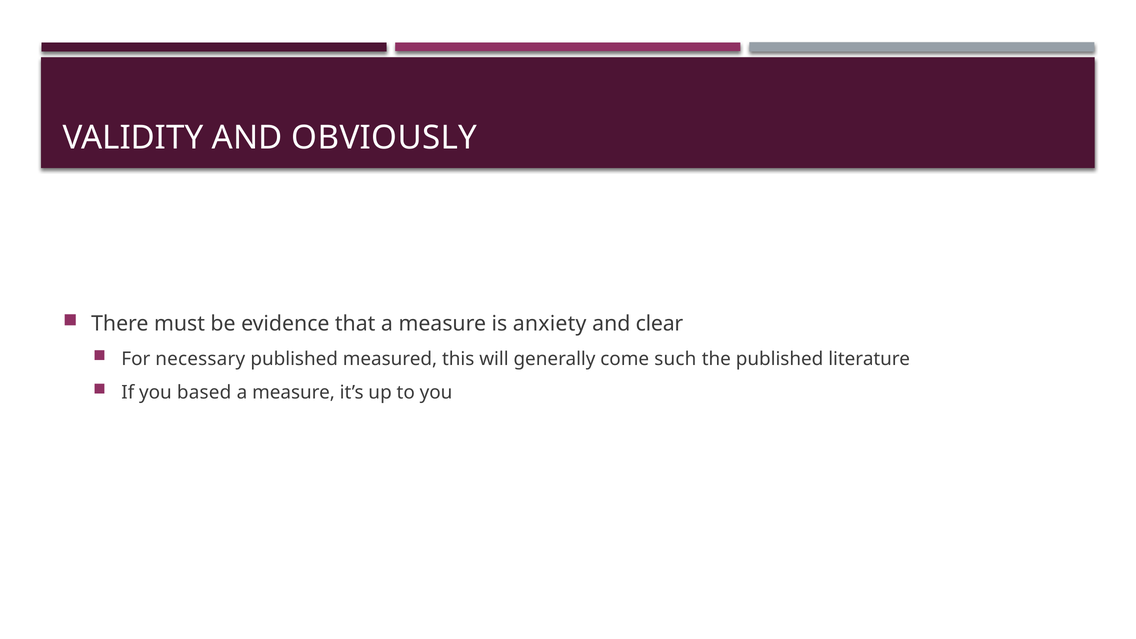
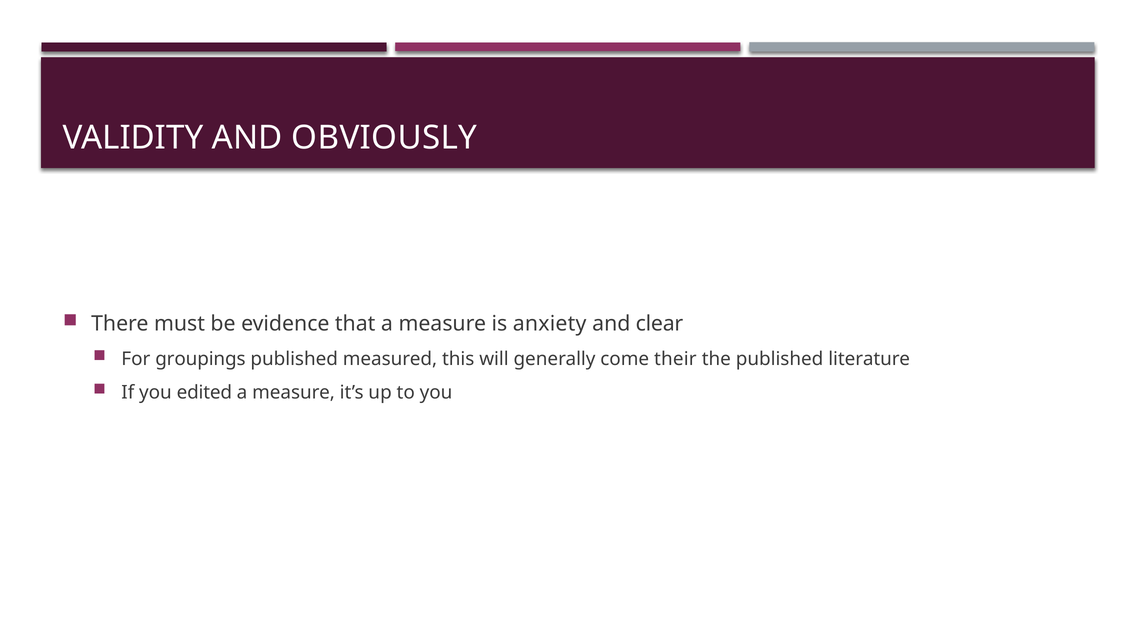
necessary: necessary -> groupings
such: such -> their
based: based -> edited
